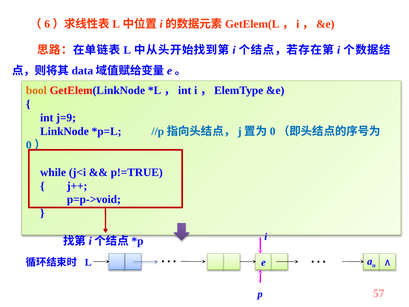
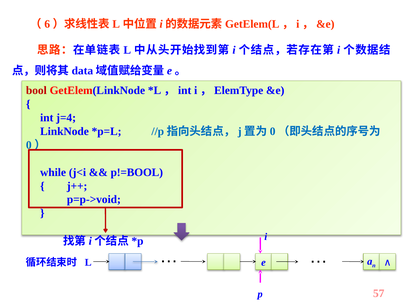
bool colour: orange -> red
j=9: j=9 -> j=4
p!=TRUE: p!=TRUE -> p!=BOOL
